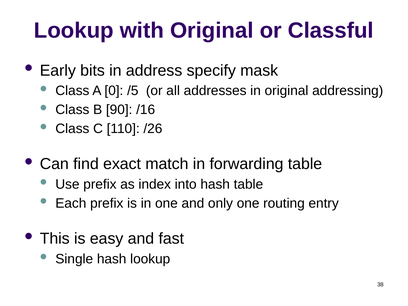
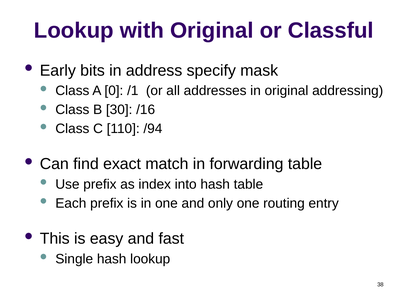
/5: /5 -> /1
90: 90 -> 30
/26: /26 -> /94
